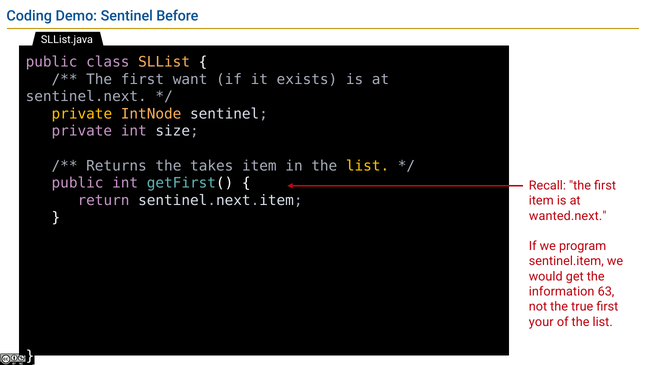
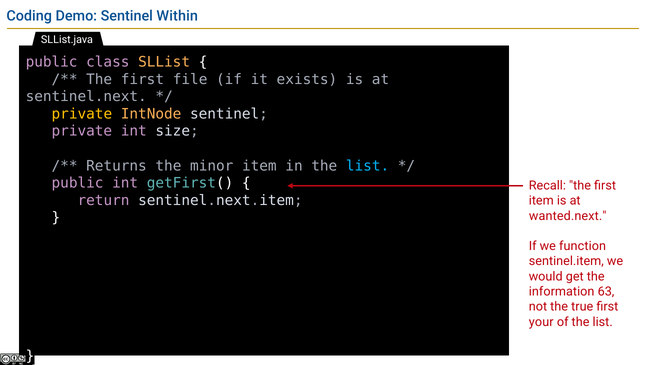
Before: Before -> Within
want: want -> file
takes: takes -> minor
list at (368, 166) colour: yellow -> light blue
program: program -> function
